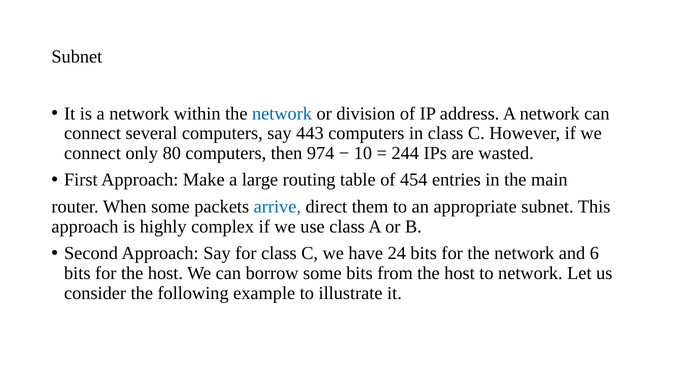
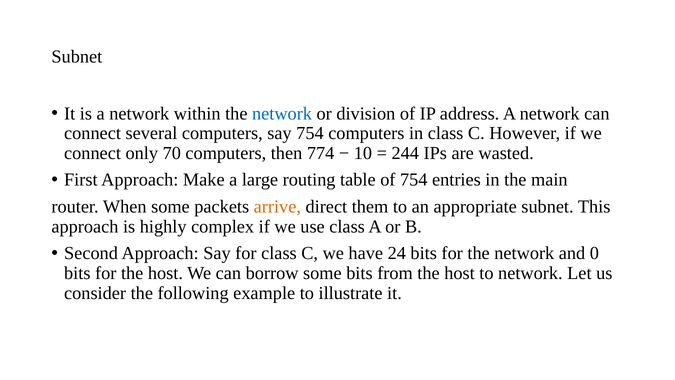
say 443: 443 -> 754
80: 80 -> 70
974: 974 -> 774
of 454: 454 -> 754
arrive colour: blue -> orange
6: 6 -> 0
